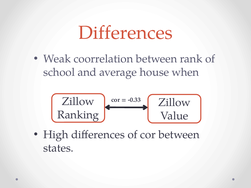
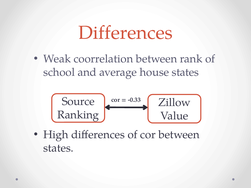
house when: when -> states
Zillow at (78, 102): Zillow -> Source
